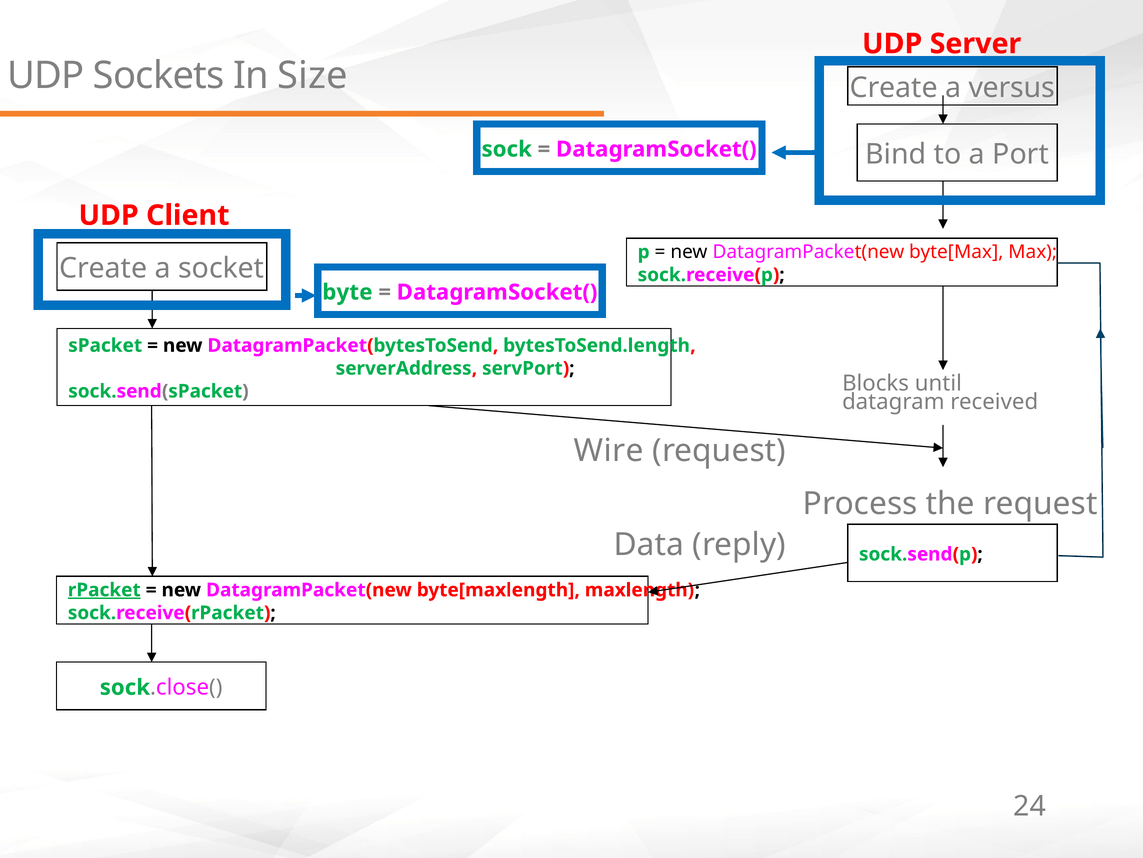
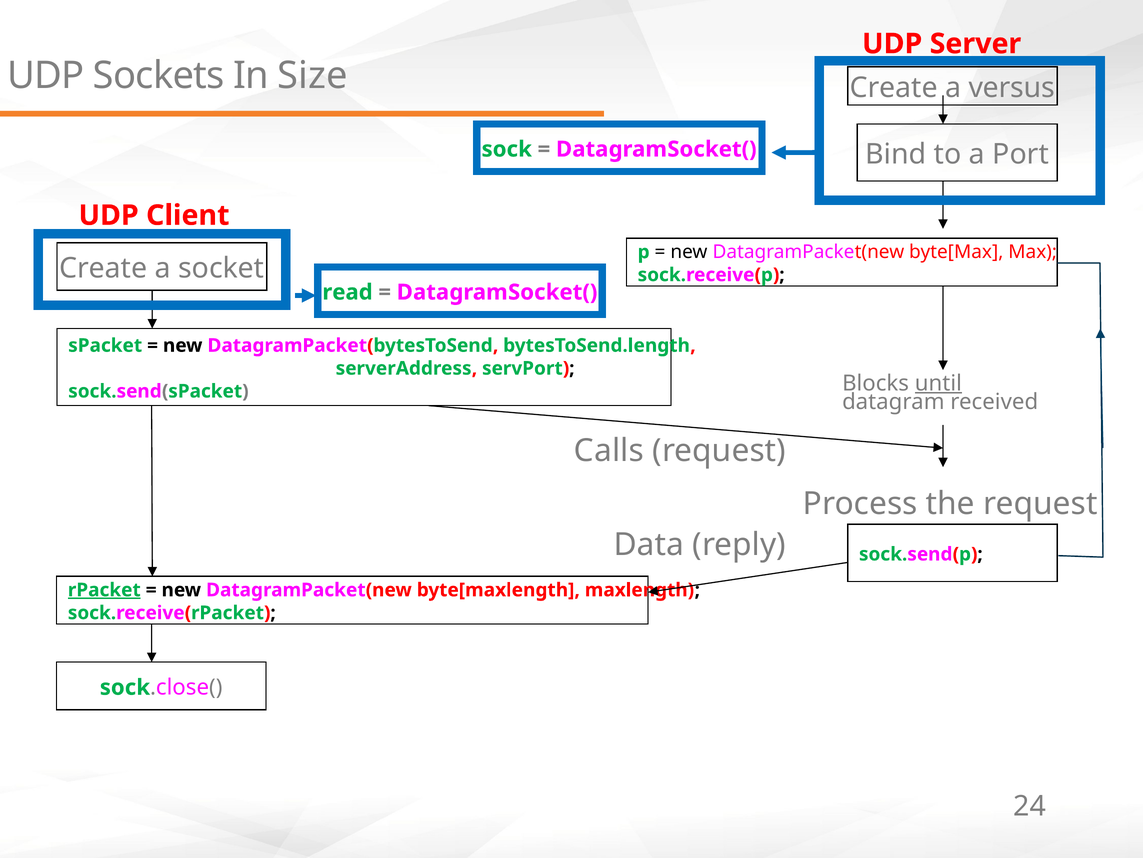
byte: byte -> read
until underline: none -> present
Wire: Wire -> Calls
